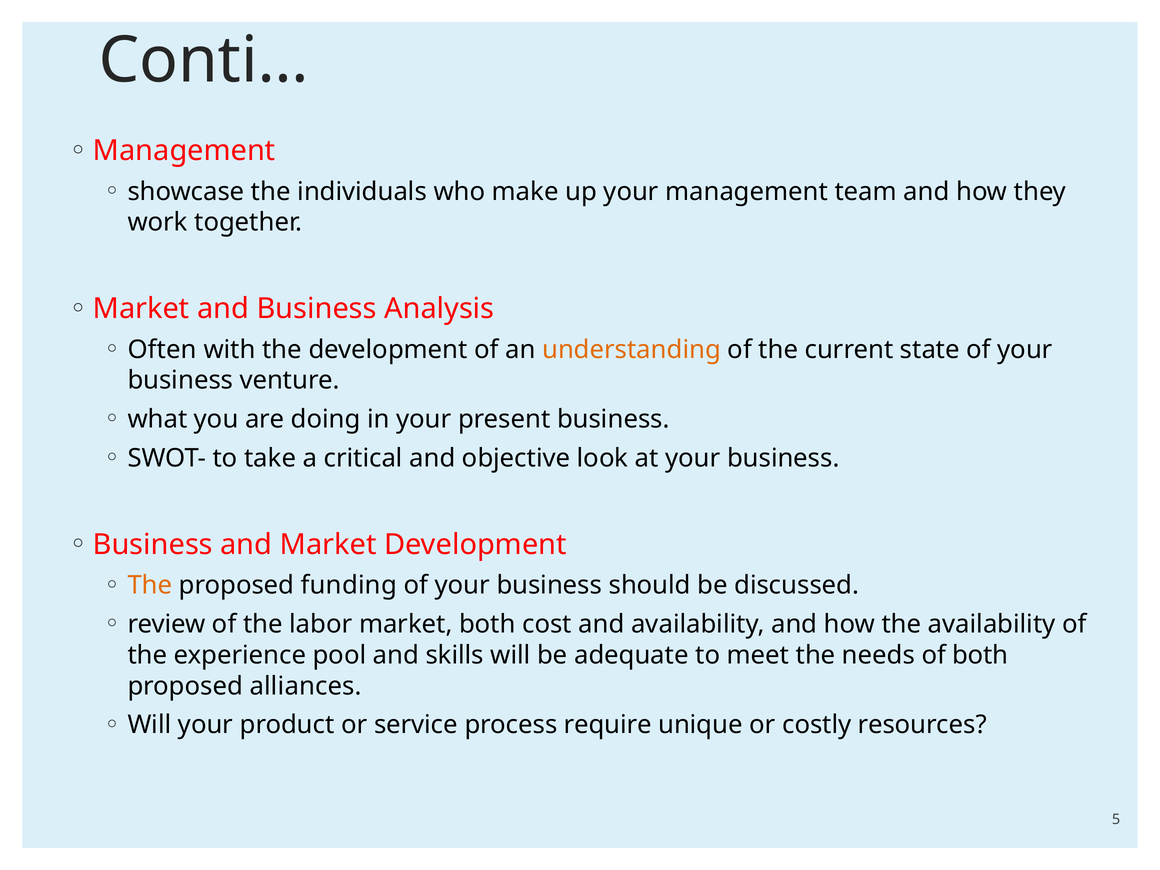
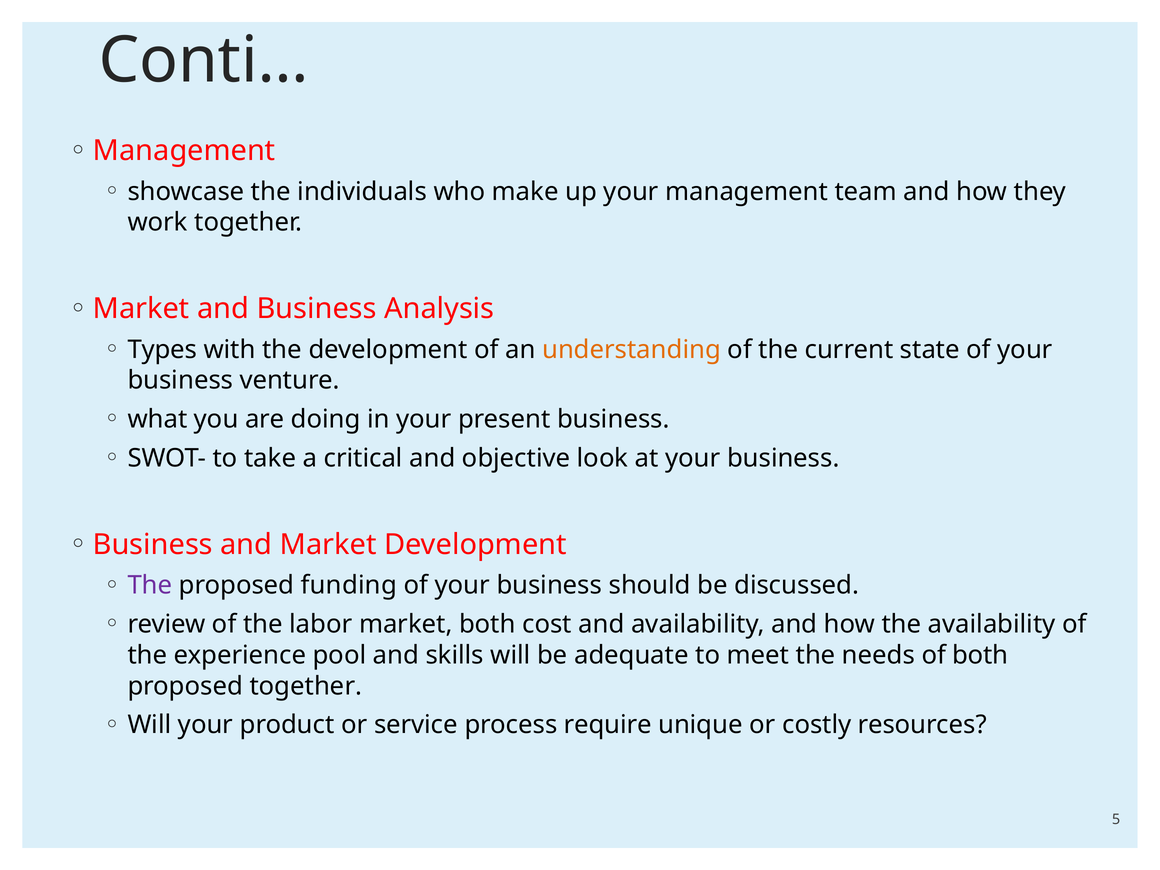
Often: Often -> Types
The at (150, 585) colour: orange -> purple
proposed alliances: alliances -> together
